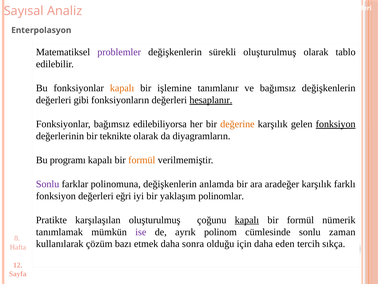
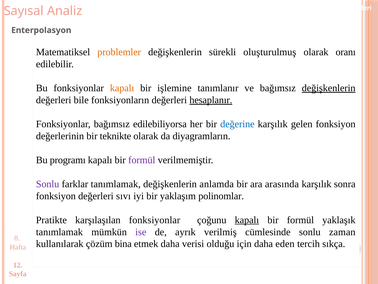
problemler colour: purple -> orange
tablo: tablo -> oranı
değişkenlerin at (329, 88) underline: none -> present
gibi: gibi -> bile
değerine colour: orange -> blue
fonksiyon at (336, 124) underline: present -> none
formül at (142, 160) colour: orange -> purple
farklar polinomuna: polinomuna -> tanımlamak
ara aradeğer: aradeğer -> arasında
farklı: farklı -> sonra
değerleri eğri: eğri -> sıvı
karşılaşılan oluşturulmuş: oluşturulmuş -> fonksiyonlar
nümerik: nümerik -> yaklaşık
polinom: polinom -> verilmiş
bazı: bazı -> bina
sonra: sonra -> verisi
